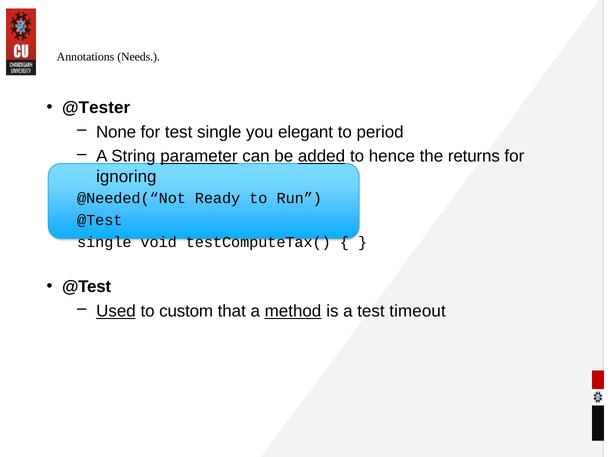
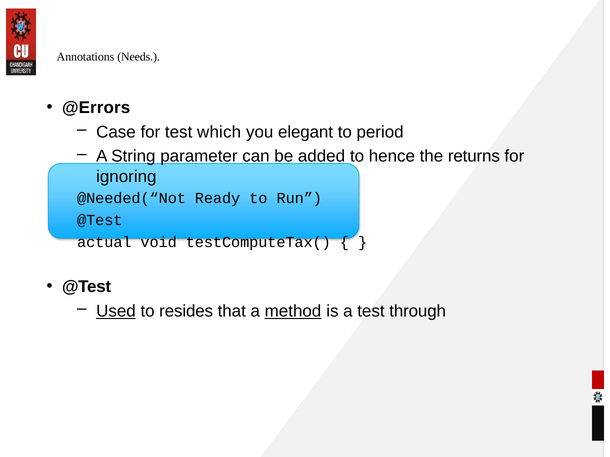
@Tester: @Tester -> @Errors
None: None -> Case
test single: single -> which
parameter underline: present -> none
added underline: present -> none
single at (104, 242): single -> actual
custom: custom -> resides
timeout: timeout -> through
